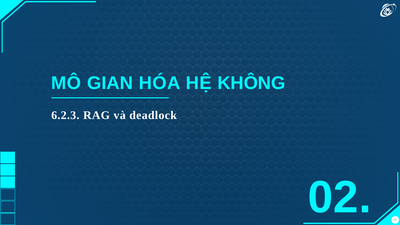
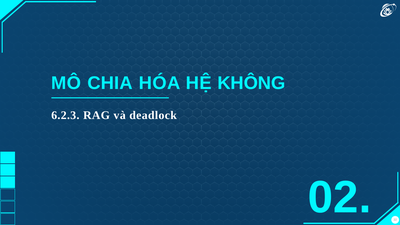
GIAN: GIAN -> CHIA
